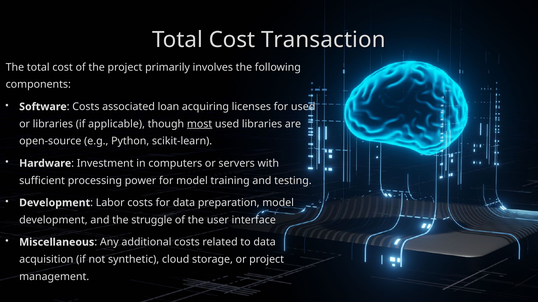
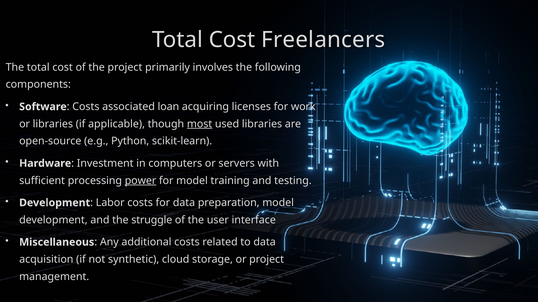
Transaction: Transaction -> Freelancers
for used: used -> work
power underline: none -> present
